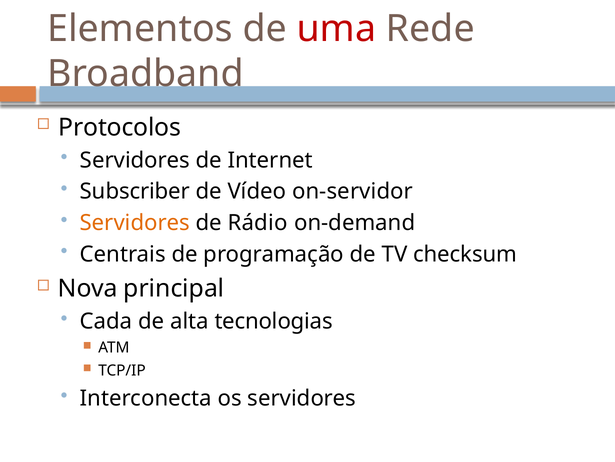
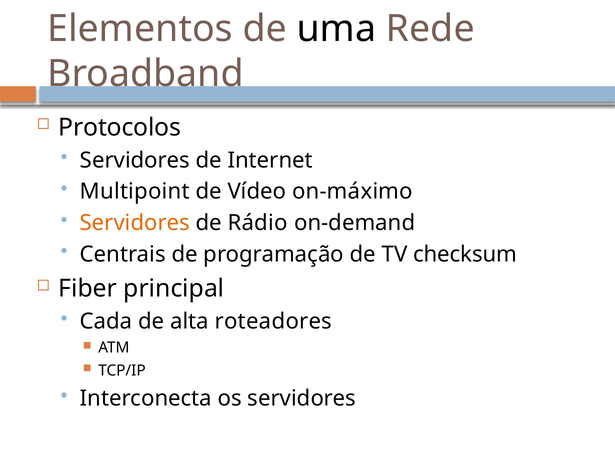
uma colour: red -> black
Subscriber: Subscriber -> Multipoint
on-servidor: on-servidor -> on-máximo
Nova: Nova -> Fiber
tecnologias: tecnologias -> roteadores
